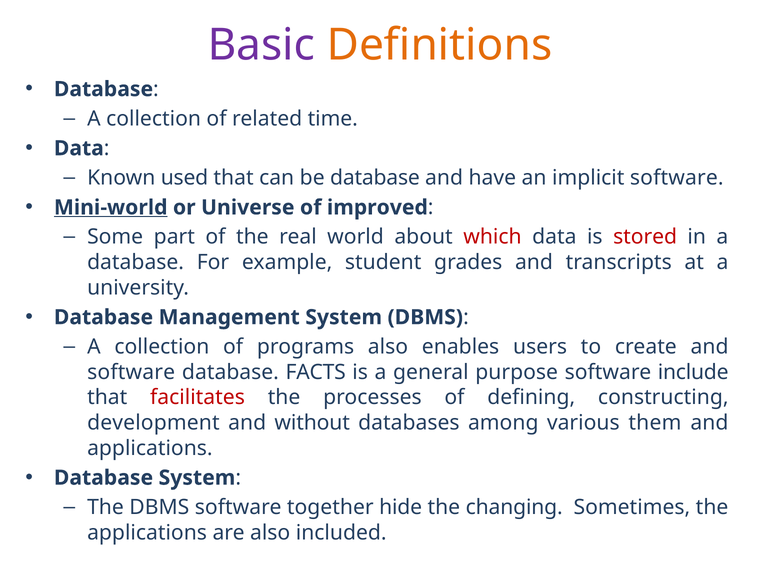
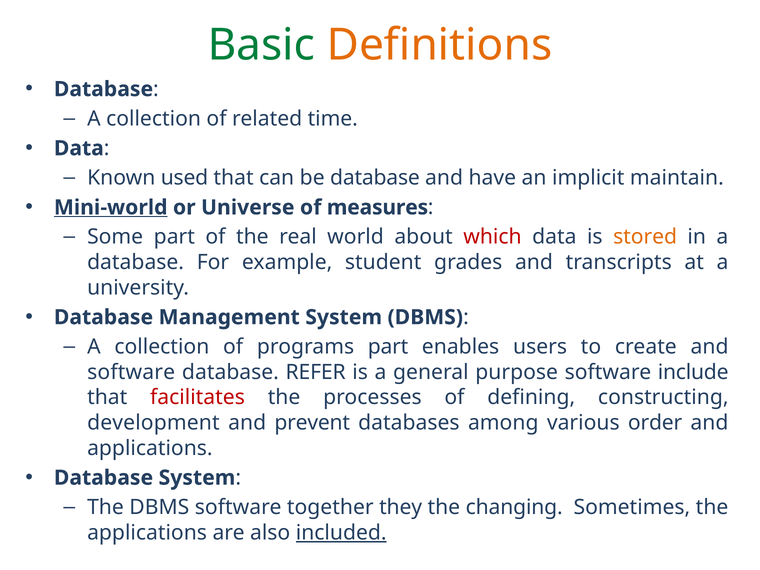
Basic colour: purple -> green
implicit software: software -> maintain
improved: improved -> measures
stored colour: red -> orange
programs also: also -> part
FACTS: FACTS -> REFER
without: without -> prevent
them: them -> order
hide: hide -> they
included underline: none -> present
